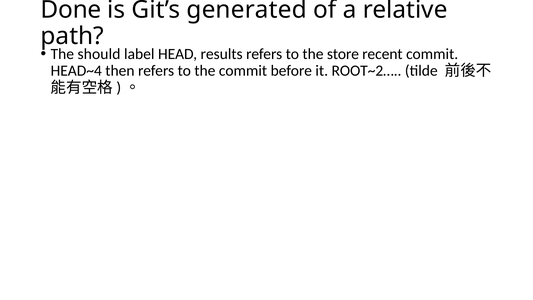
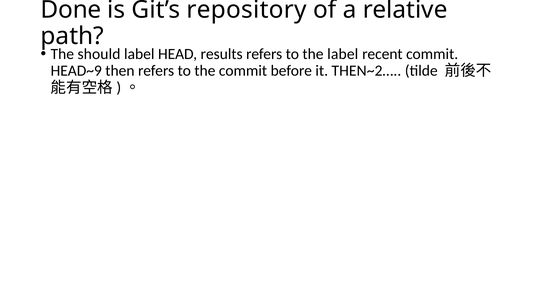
generated: generated -> repository
the store: store -> label
HEAD~4: HEAD~4 -> HEAD~9
ROOT~2…: ROOT~2… -> THEN~2…
